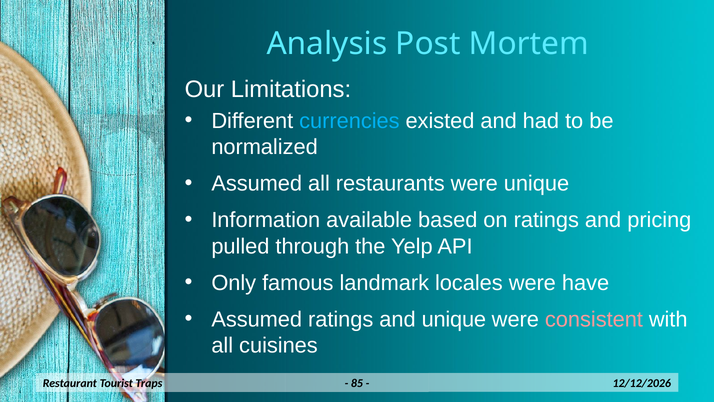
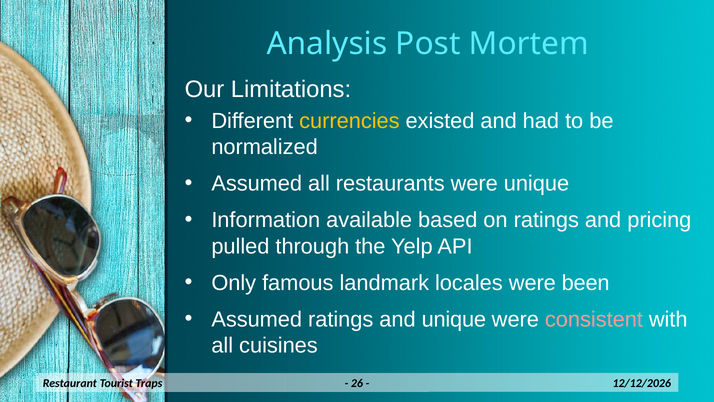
currencies colour: light blue -> yellow
have: have -> been
85: 85 -> 26
